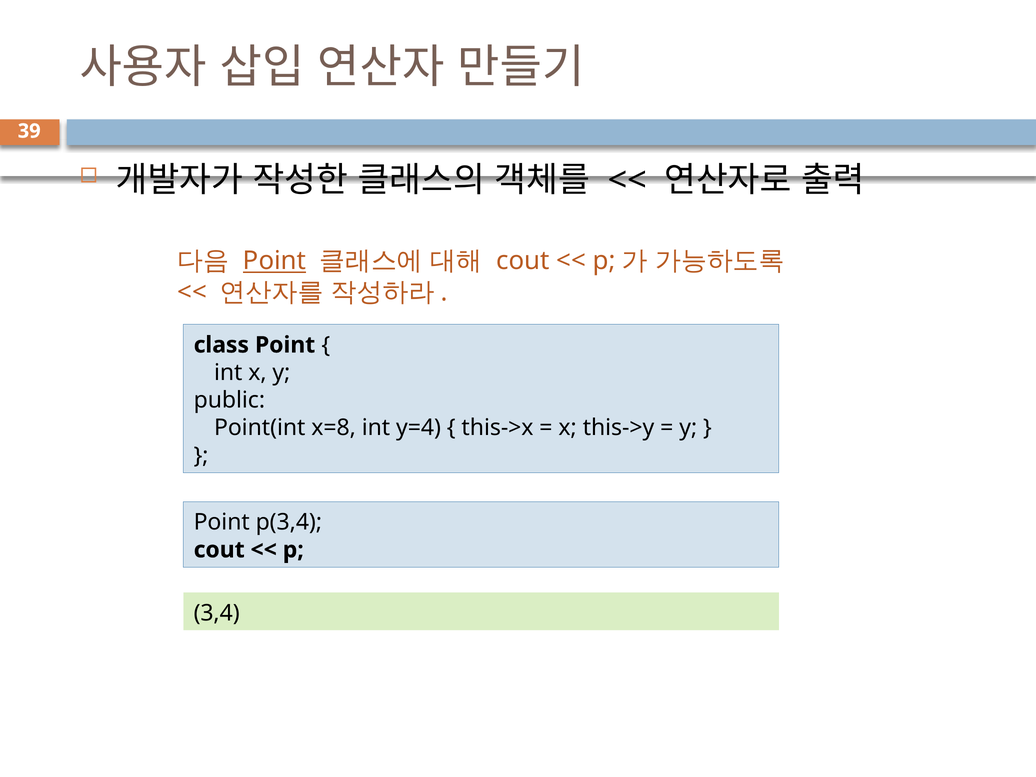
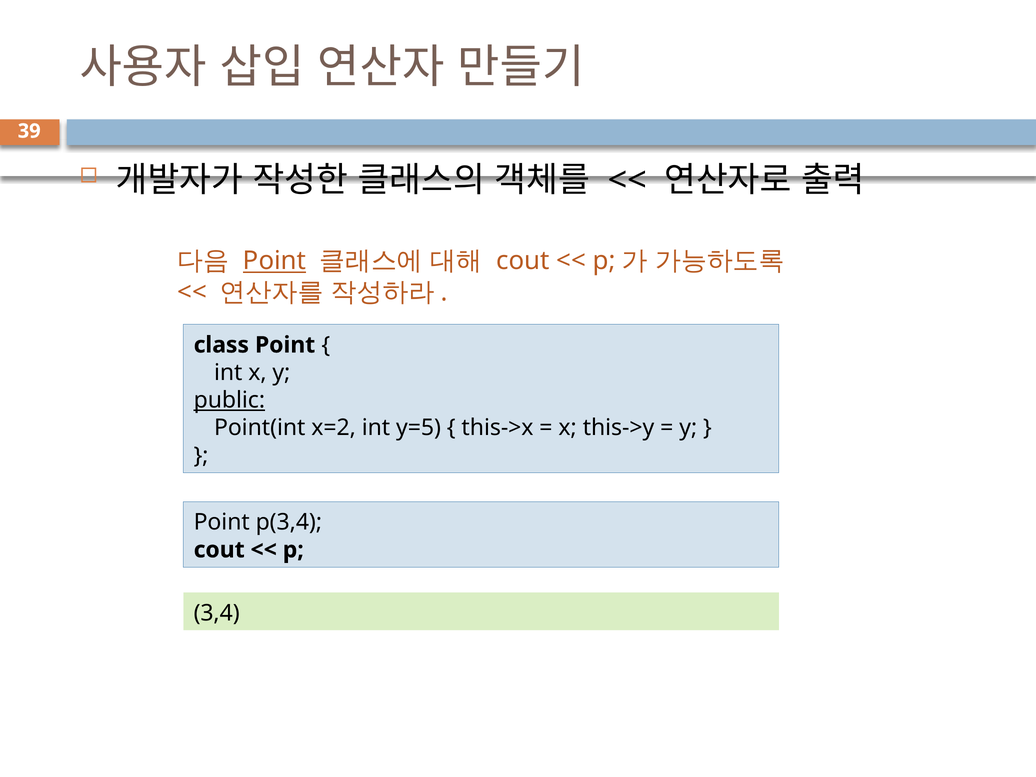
public underline: none -> present
x=8: x=8 -> x=2
y=4: y=4 -> y=5
